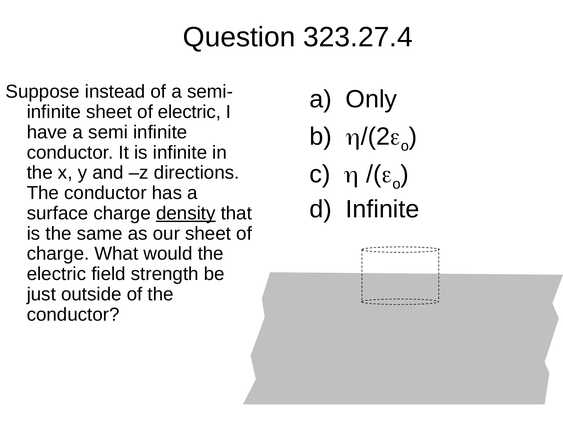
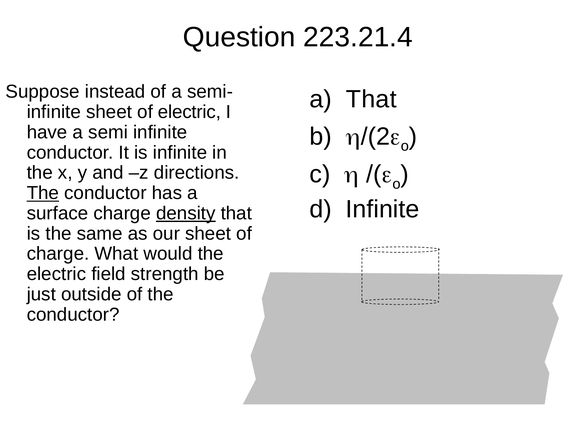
323.27.4: 323.27.4 -> 223.21.4
a Only: Only -> That
The at (43, 193) underline: none -> present
